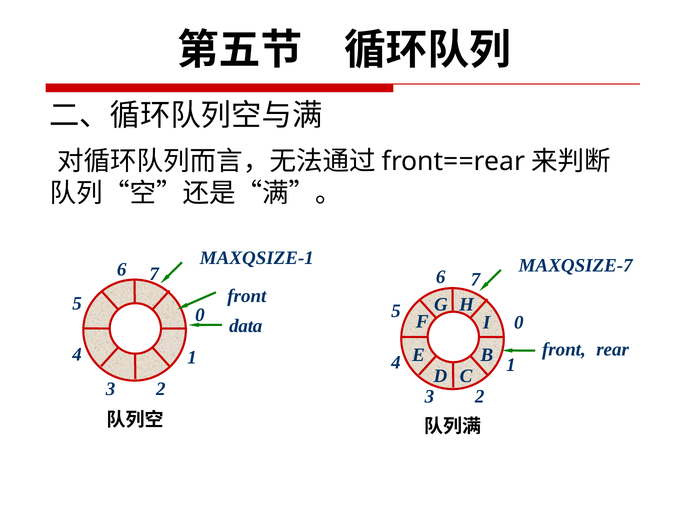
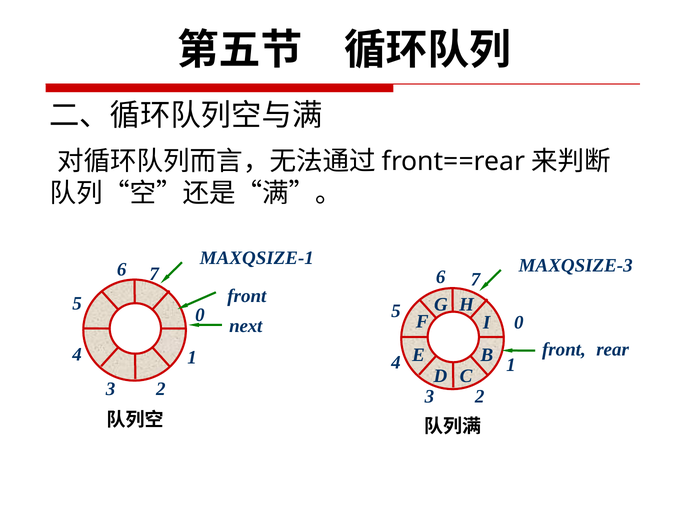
MAXQSIZE-7: MAXQSIZE-7 -> MAXQSIZE-3
data: data -> next
